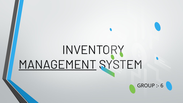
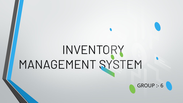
MANAGEMENT underline: present -> none
